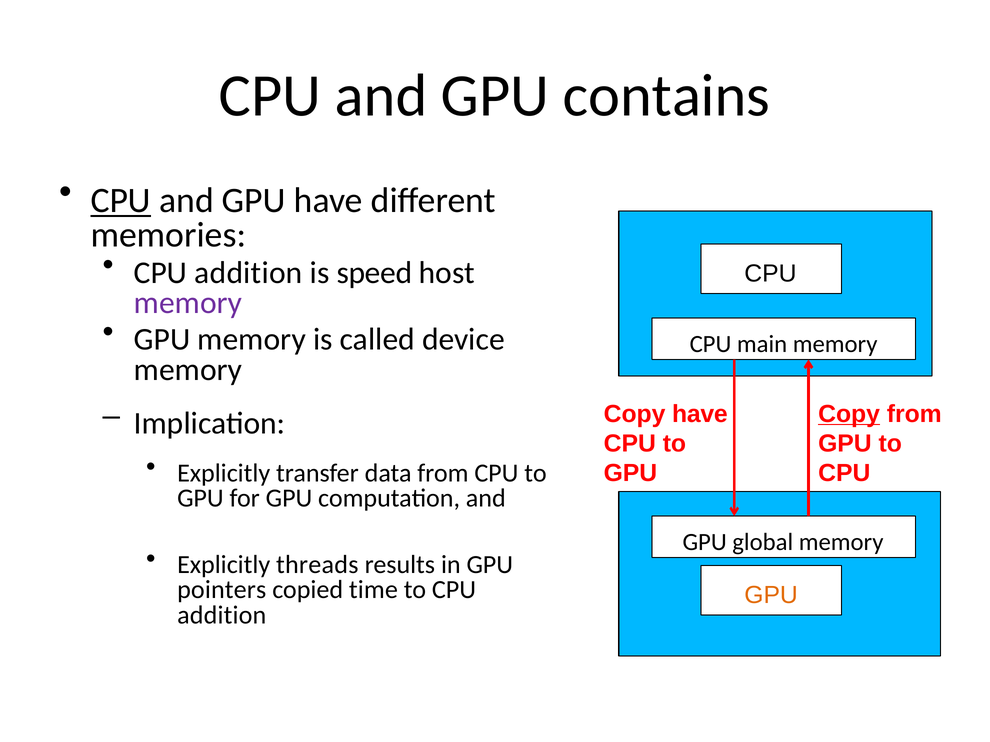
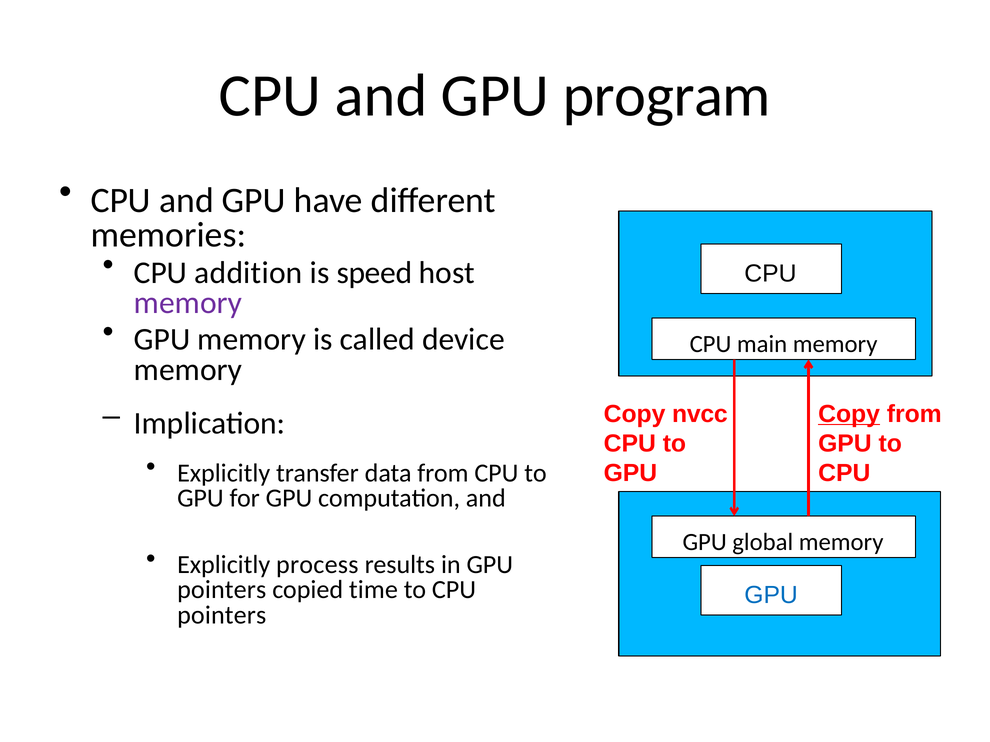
contains: contains -> program
CPU at (121, 201) underline: present -> none
Copy have: have -> nvcc
threads: threads -> process
GPU at (771, 596) colour: orange -> blue
addition at (222, 615): addition -> pointers
